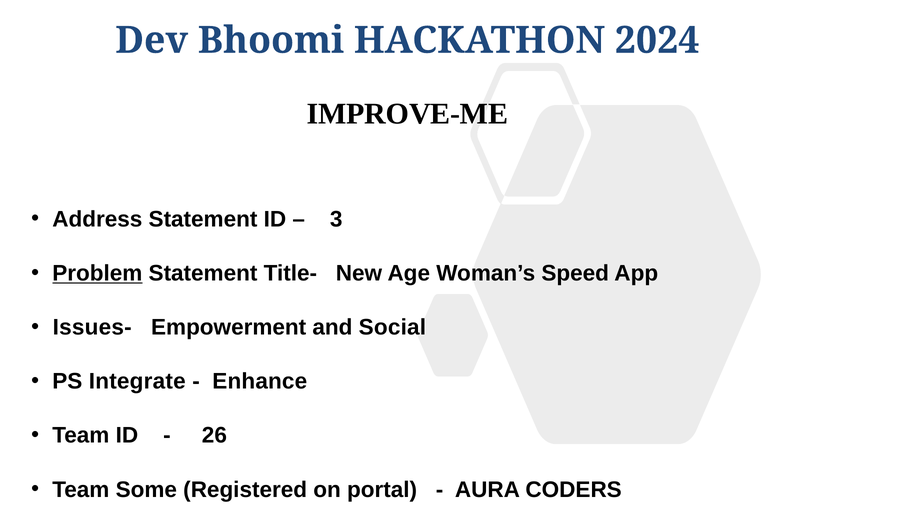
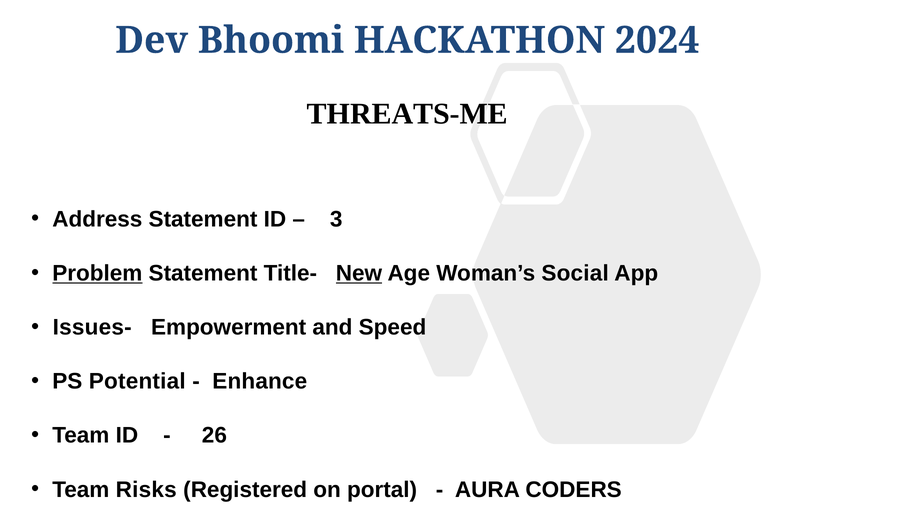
IMPROVE-ME: IMPROVE-ME -> THREATS-ME
New underline: none -> present
Speed: Speed -> Social
Social: Social -> Speed
Integrate: Integrate -> Potential
Some: Some -> Risks
